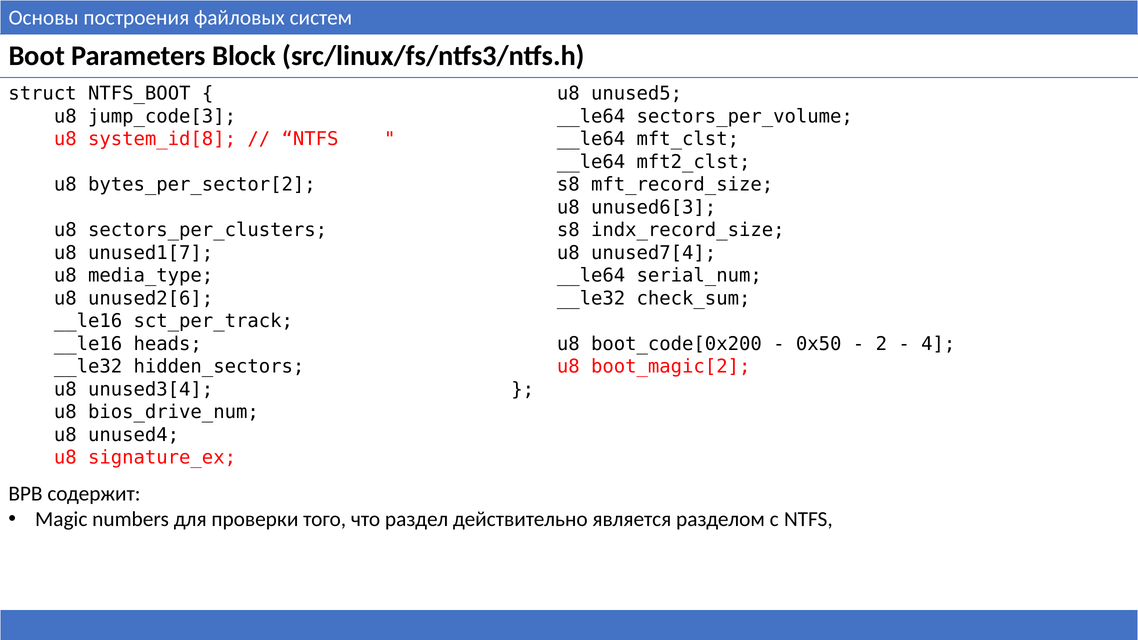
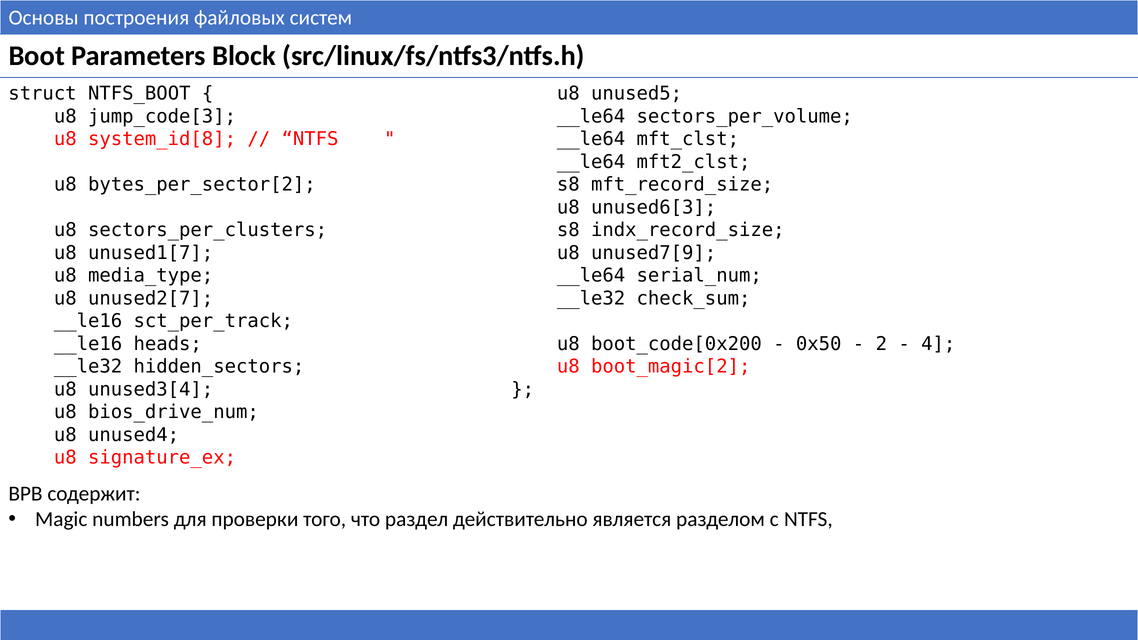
unused7[4: unused7[4 -> unused7[9
unused2[6: unused2[6 -> unused2[7
